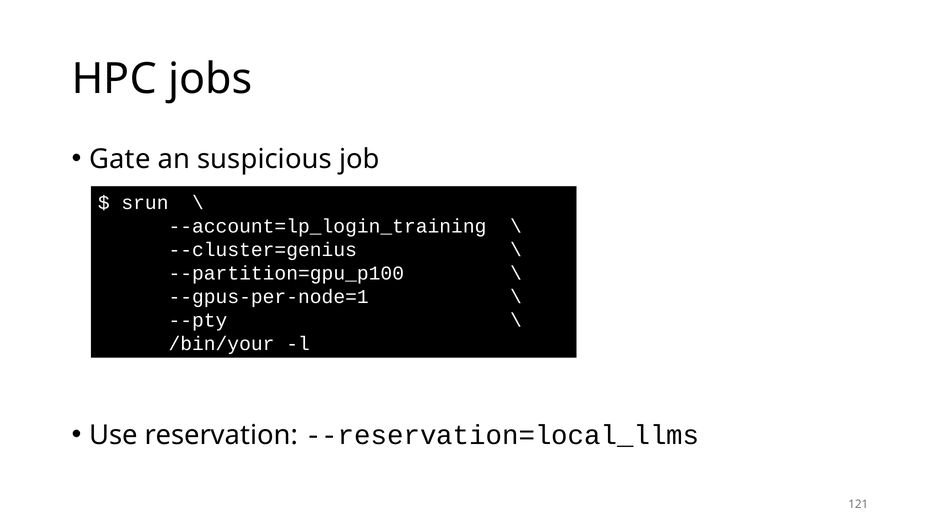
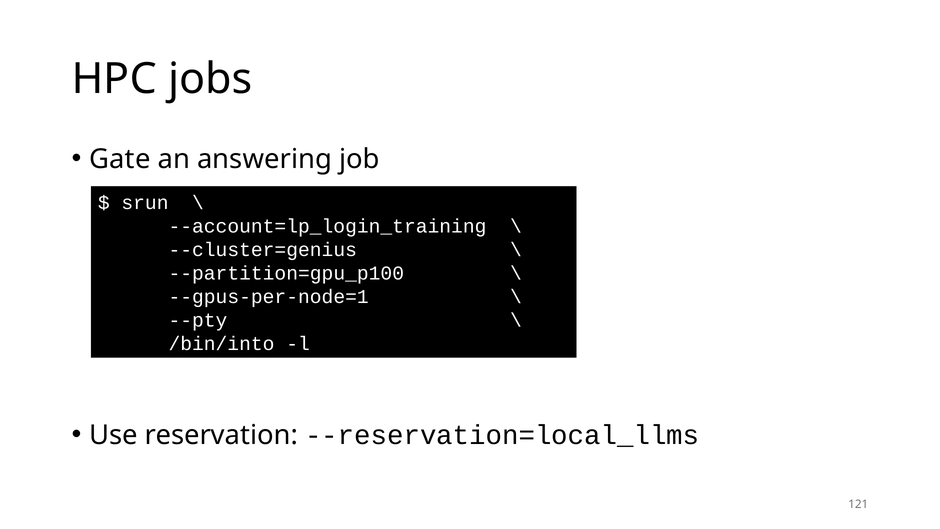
suspicious: suspicious -> answering
/bin/your: /bin/your -> /bin/into
